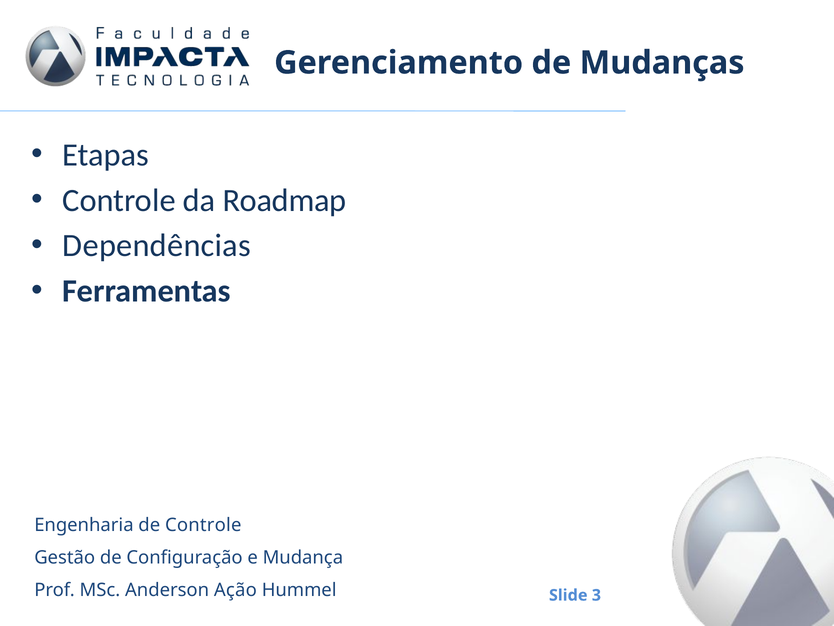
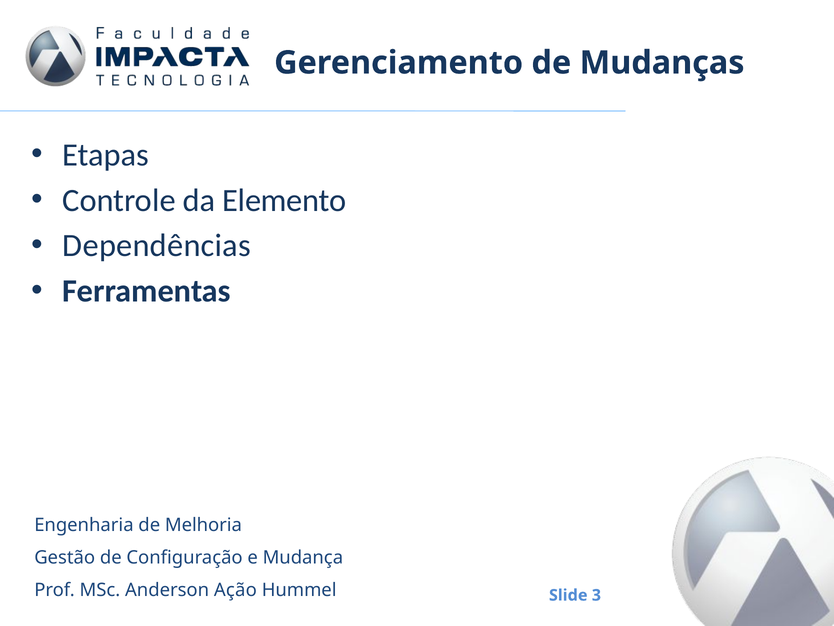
Roadmap: Roadmap -> Elemento
de Controle: Controle -> Melhoria
